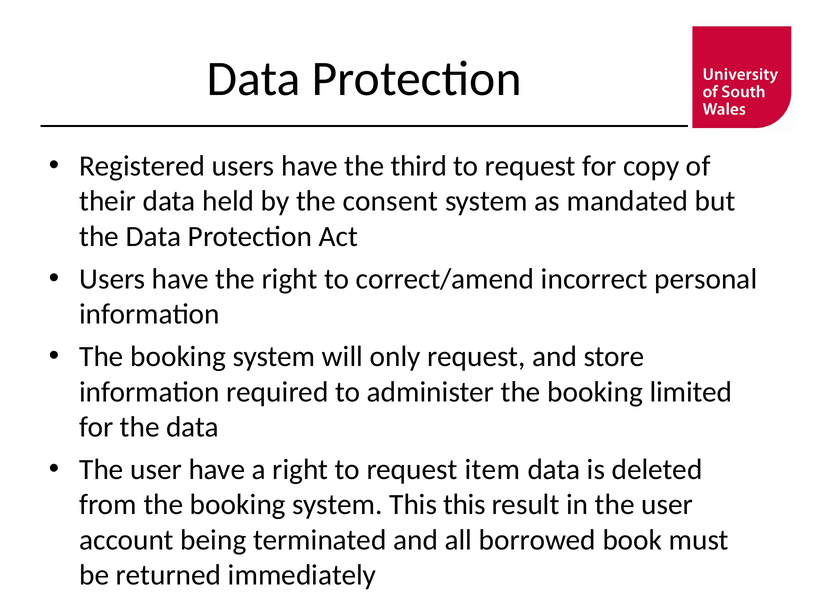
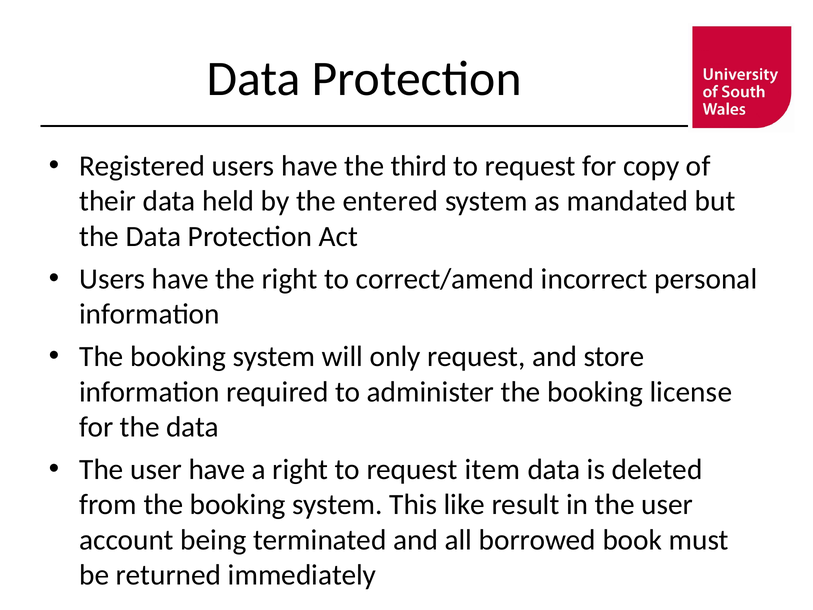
consent: consent -> entered
limited: limited -> license
This this: this -> like
